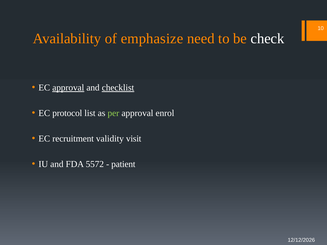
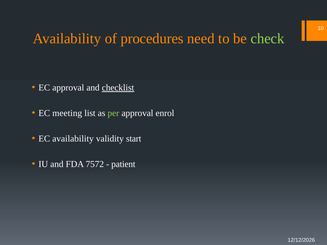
emphasize: emphasize -> procedures
check colour: white -> light green
approval at (68, 88) underline: present -> none
protocol: protocol -> meeting
EC recruitment: recruitment -> availability
visit: visit -> start
5572: 5572 -> 7572
